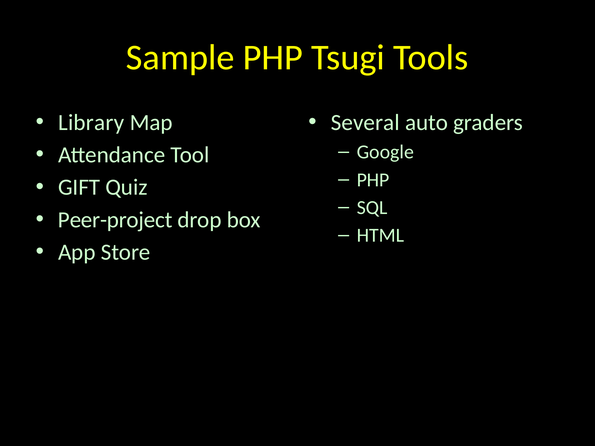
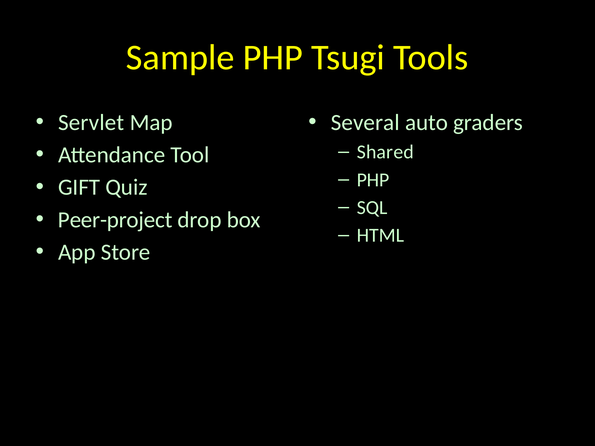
Library: Library -> Servlet
Google: Google -> Shared
